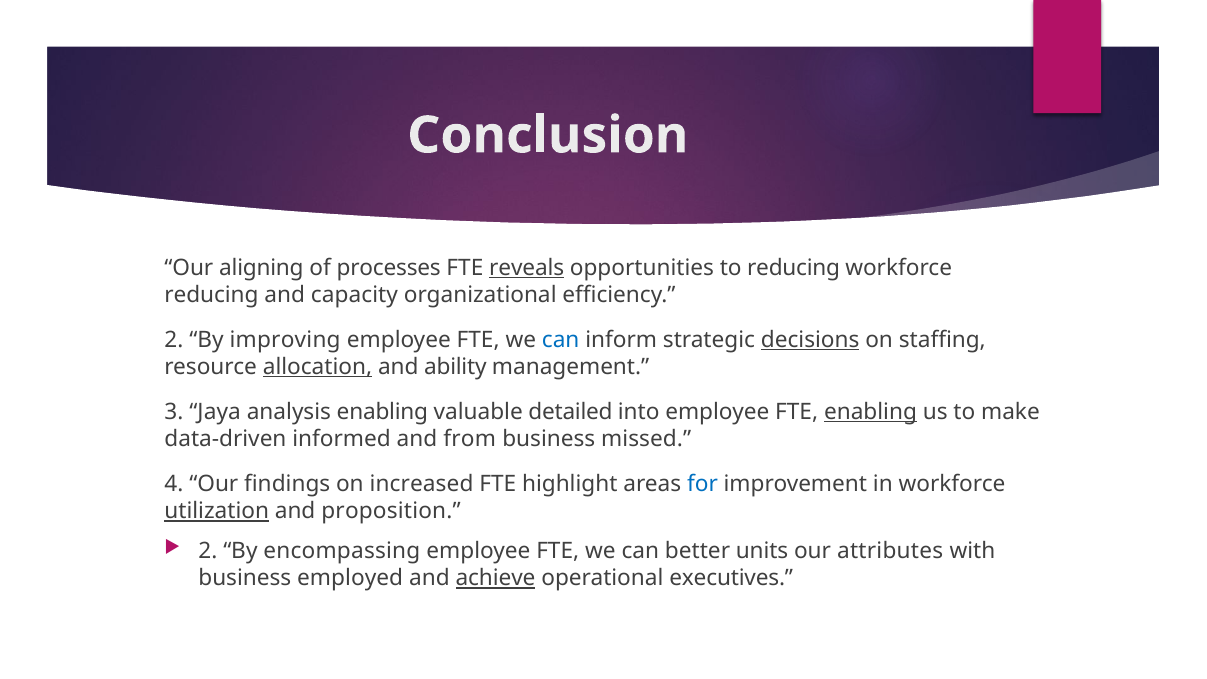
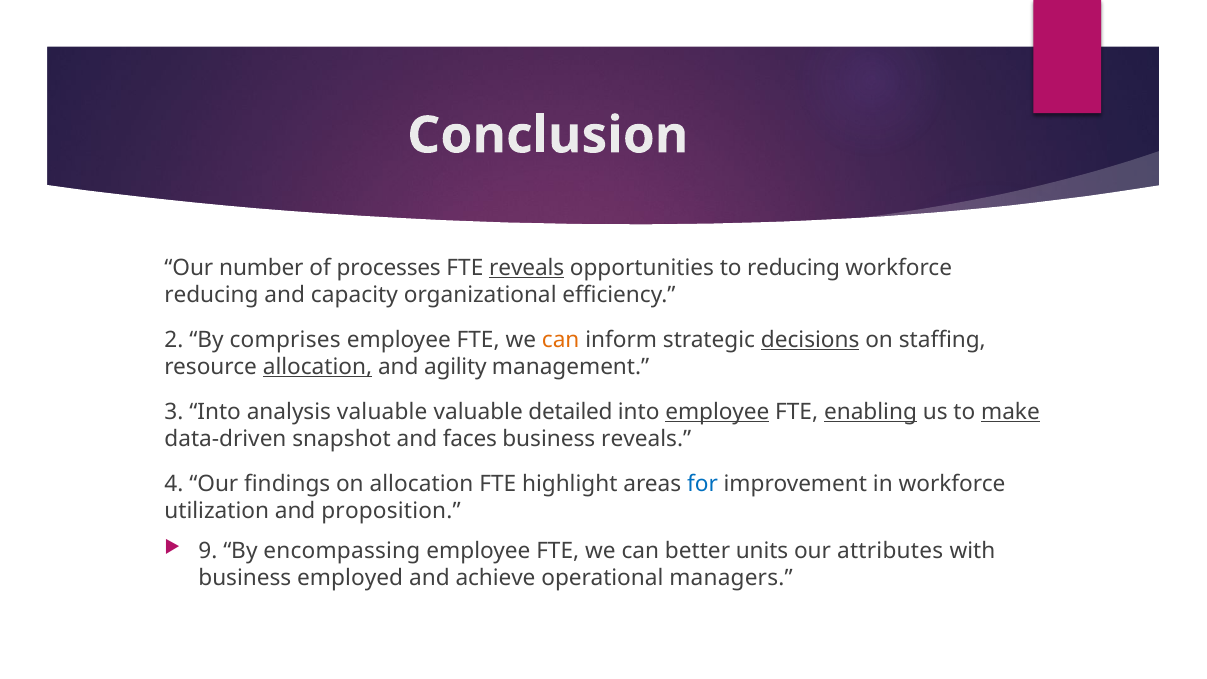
aligning: aligning -> number
improving: improving -> comprises
can at (561, 340) colour: blue -> orange
ability: ability -> agility
3 Jaya: Jaya -> Into
analysis enabling: enabling -> valuable
employee at (717, 412) underline: none -> present
make underline: none -> present
informed: informed -> snapshot
from: from -> faces
business missed: missed -> reveals
on increased: increased -> allocation
utilization underline: present -> none
2 at (208, 551): 2 -> 9
achieve underline: present -> none
executives: executives -> managers
